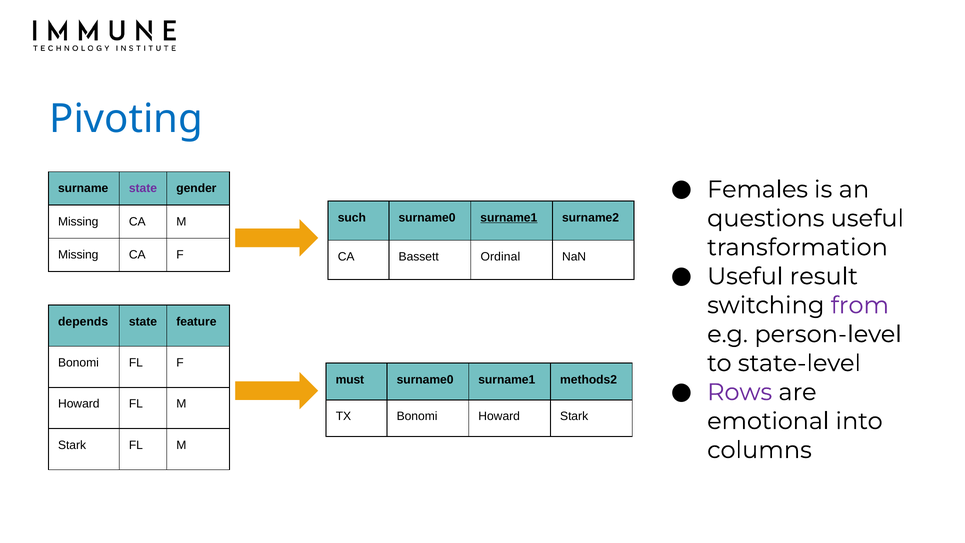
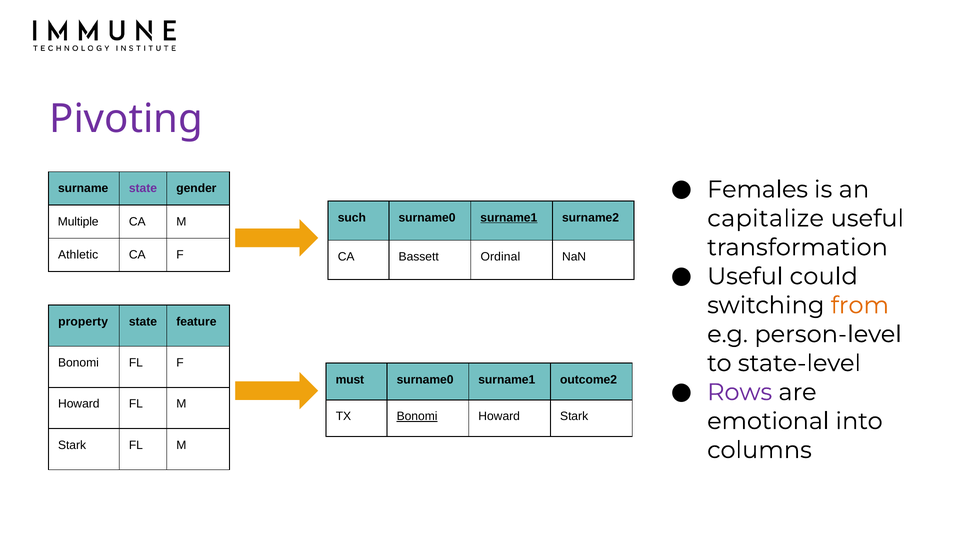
Pivoting colour: blue -> purple
questions: questions -> capitalize
Missing at (78, 221): Missing -> Multiple
Missing at (78, 255): Missing -> Athletic
result: result -> could
from colour: purple -> orange
depends: depends -> property
methods2: methods2 -> outcome2
Bonomi at (417, 416) underline: none -> present
